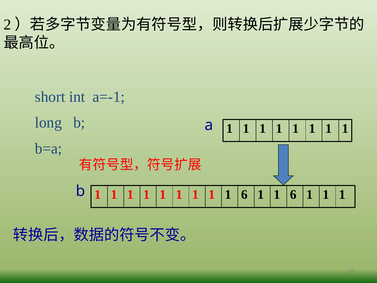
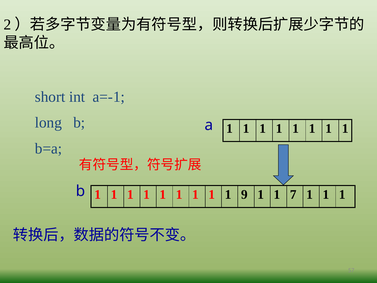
1 1 1 6: 6 -> 9
6 at (293, 194): 6 -> 7
